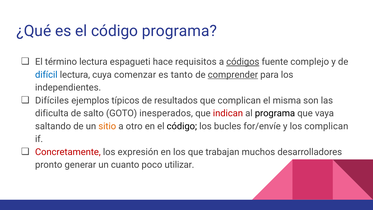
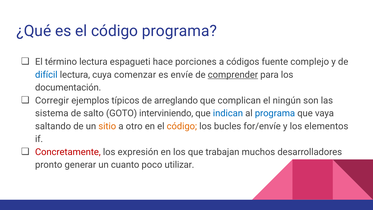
requisitos: requisitos -> porciones
códigos underline: present -> none
tanto: tanto -> envíe
independientes: independientes -> documentación
Difíciles: Difíciles -> Corregir
resultados: resultados -> arreglando
misma: misma -> ningún
dificulta: dificulta -> sistema
inesperados: inesperados -> interviniendo
indican colour: red -> blue
programa at (275, 113) colour: black -> blue
código at (182, 126) colour: black -> orange
los complican: complican -> elementos
